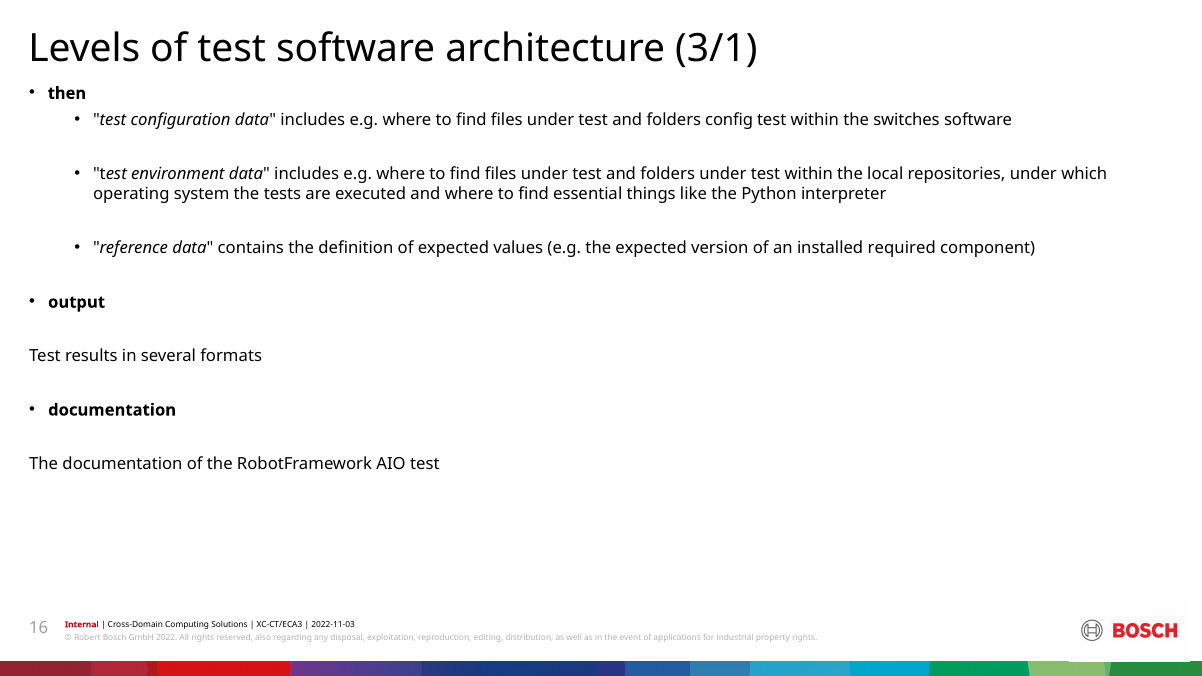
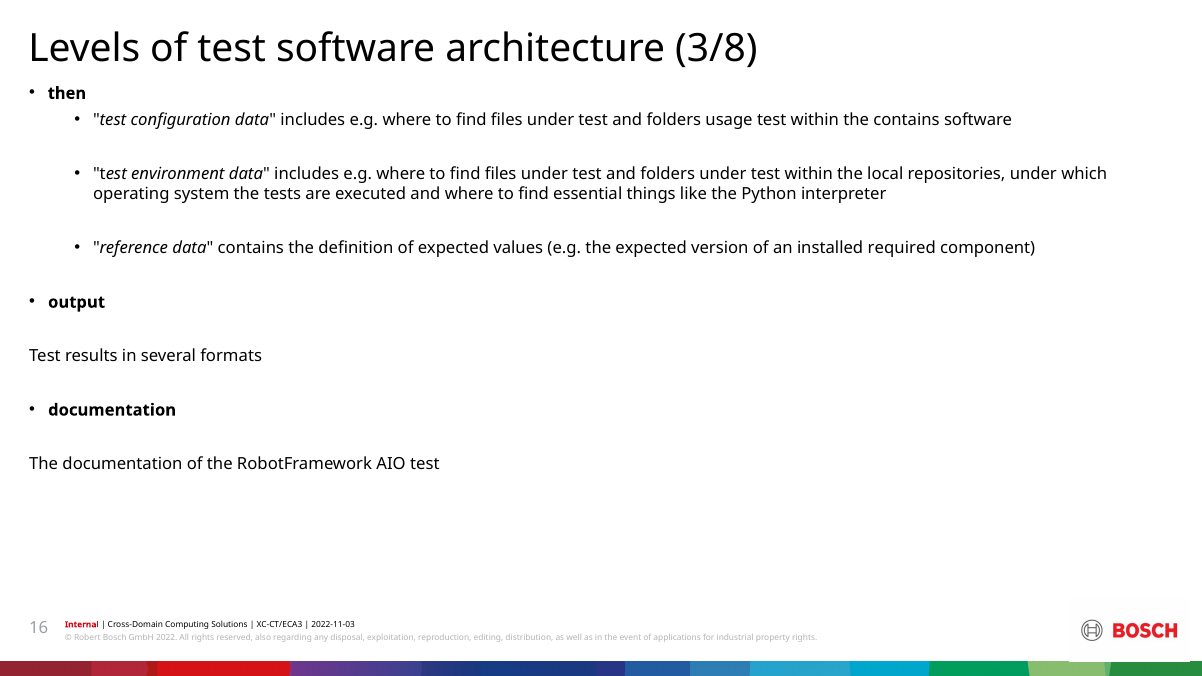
3/1: 3/1 -> 3/8
config: config -> usage
the switches: switches -> contains
